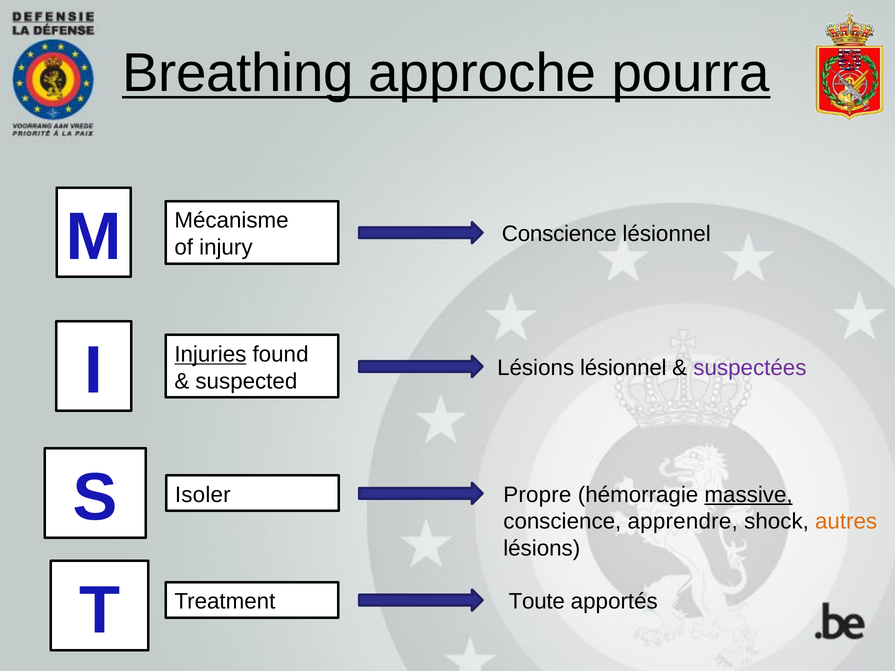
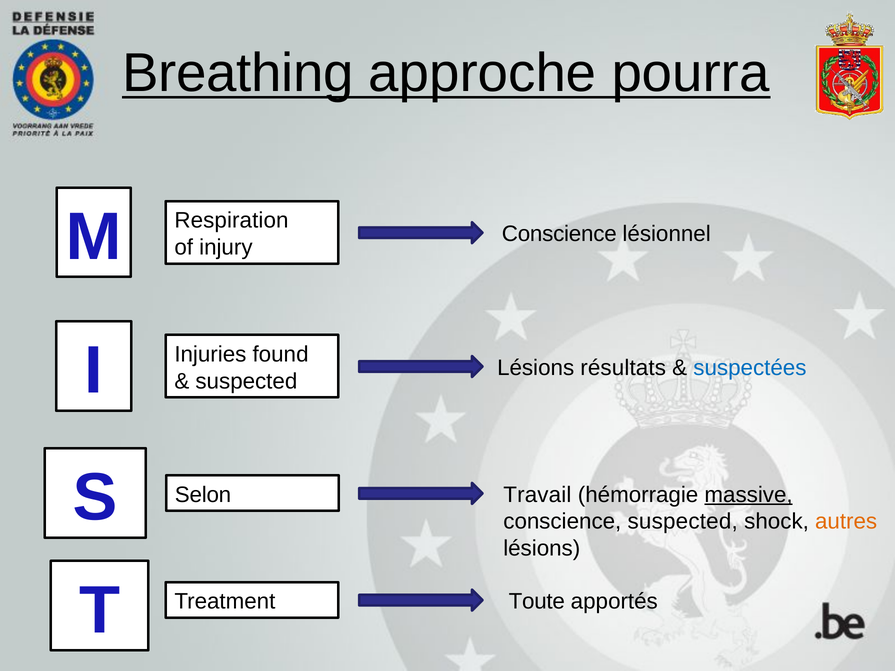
Mécanisme: Mécanisme -> Respiration
Injuries underline: present -> none
Lésions lésionnel: lésionnel -> résultats
suspectées colour: purple -> blue
Isoler: Isoler -> Selon
Propre: Propre -> Travail
conscience apprendre: apprendre -> suspected
